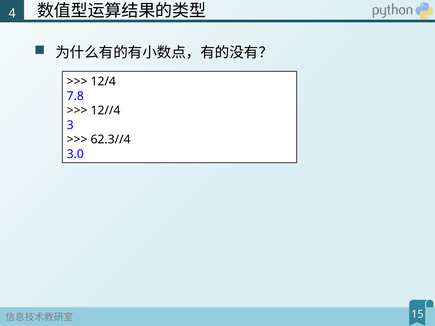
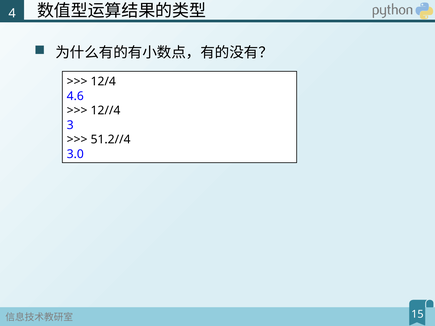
7.8: 7.8 -> 4.6
62.3//4: 62.3//4 -> 51.2//4
